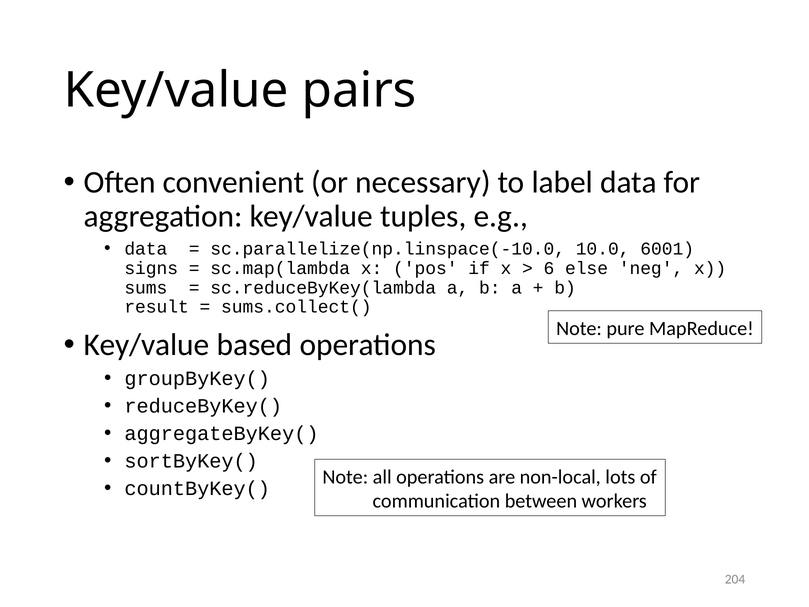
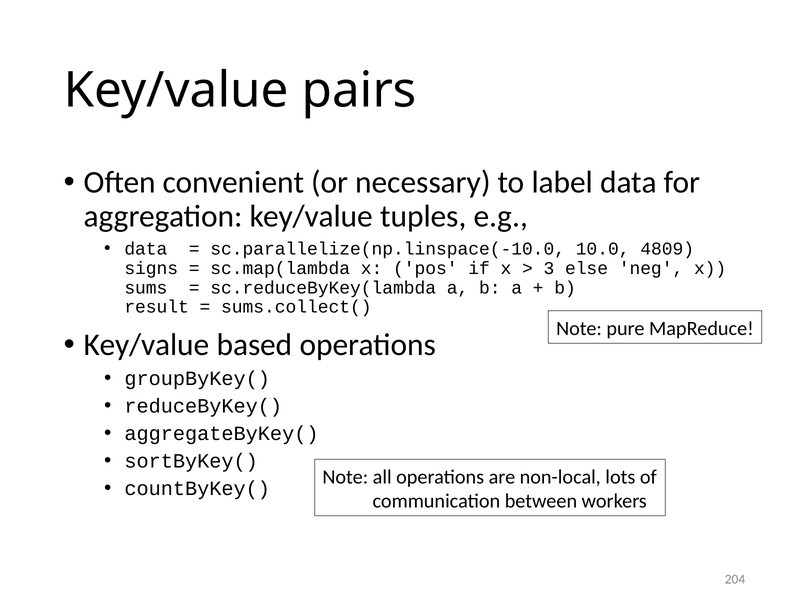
6001: 6001 -> 4809
6: 6 -> 3
